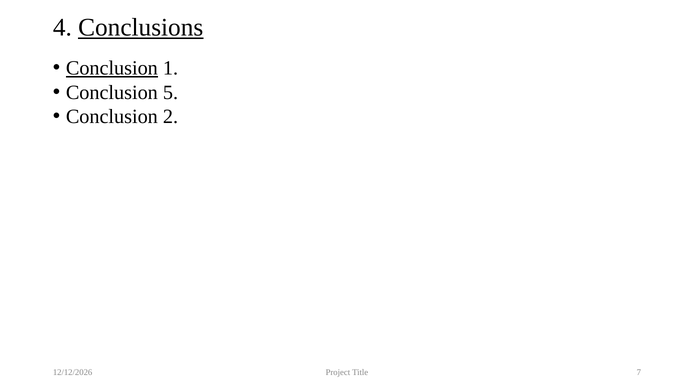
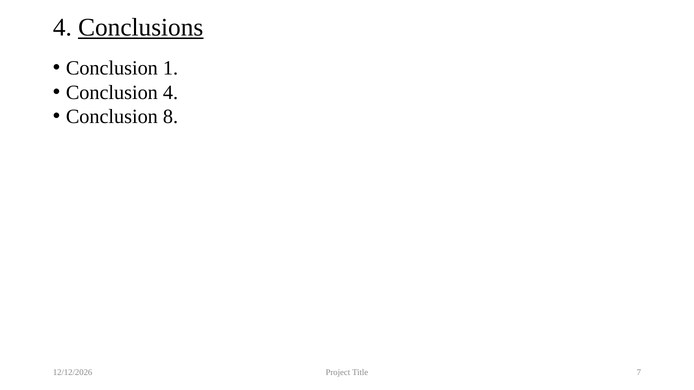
Conclusion at (112, 68) underline: present -> none
Conclusion 5: 5 -> 4
2: 2 -> 8
